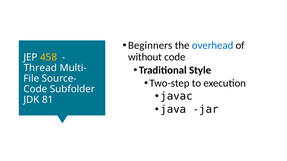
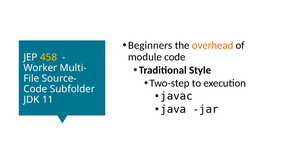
overhead colour: blue -> orange
without: without -> module
Thread: Thread -> Worker
81: 81 -> 11
